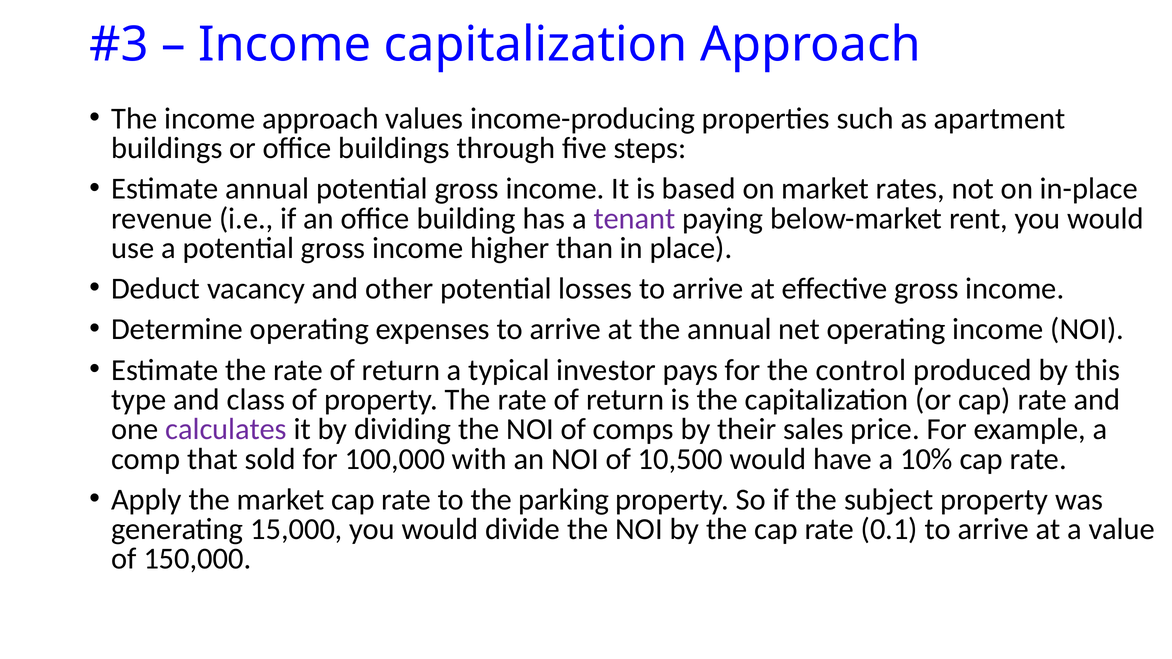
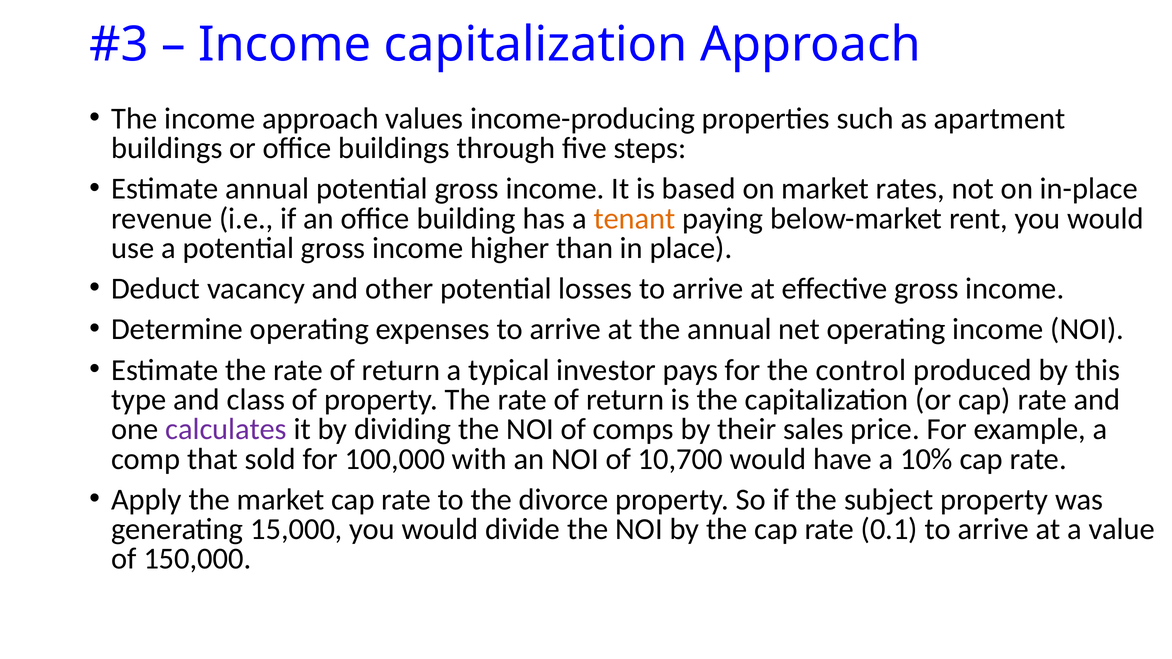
tenant colour: purple -> orange
10,500: 10,500 -> 10,700
parking: parking -> divorce
